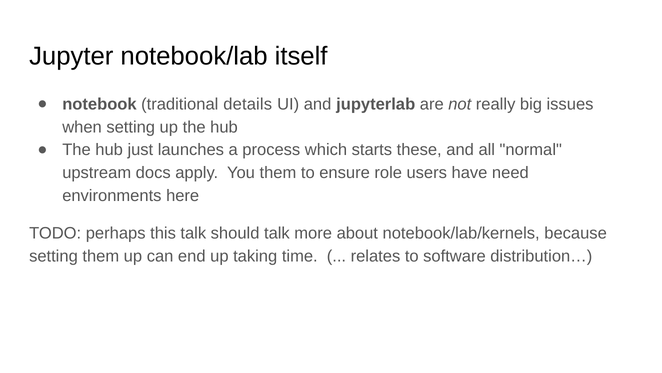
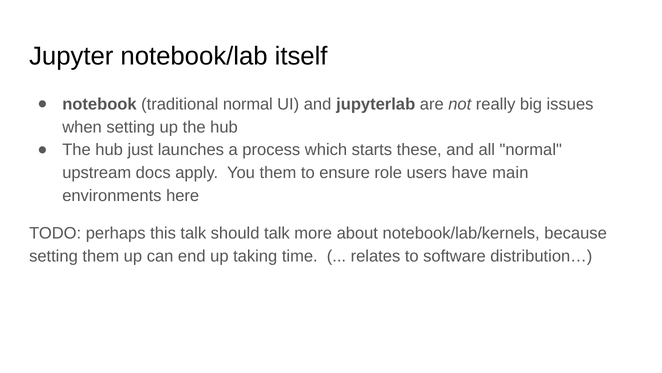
traditional details: details -> normal
need: need -> main
